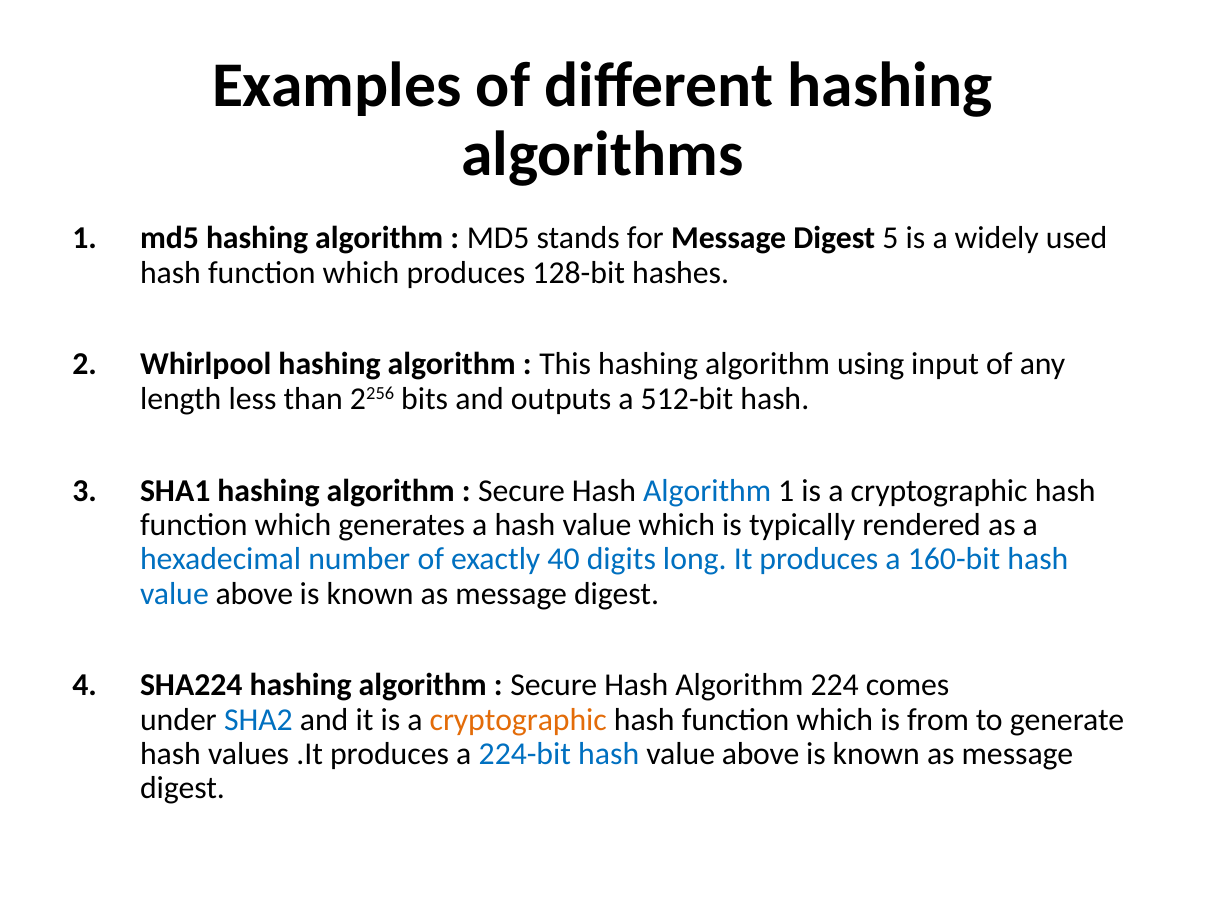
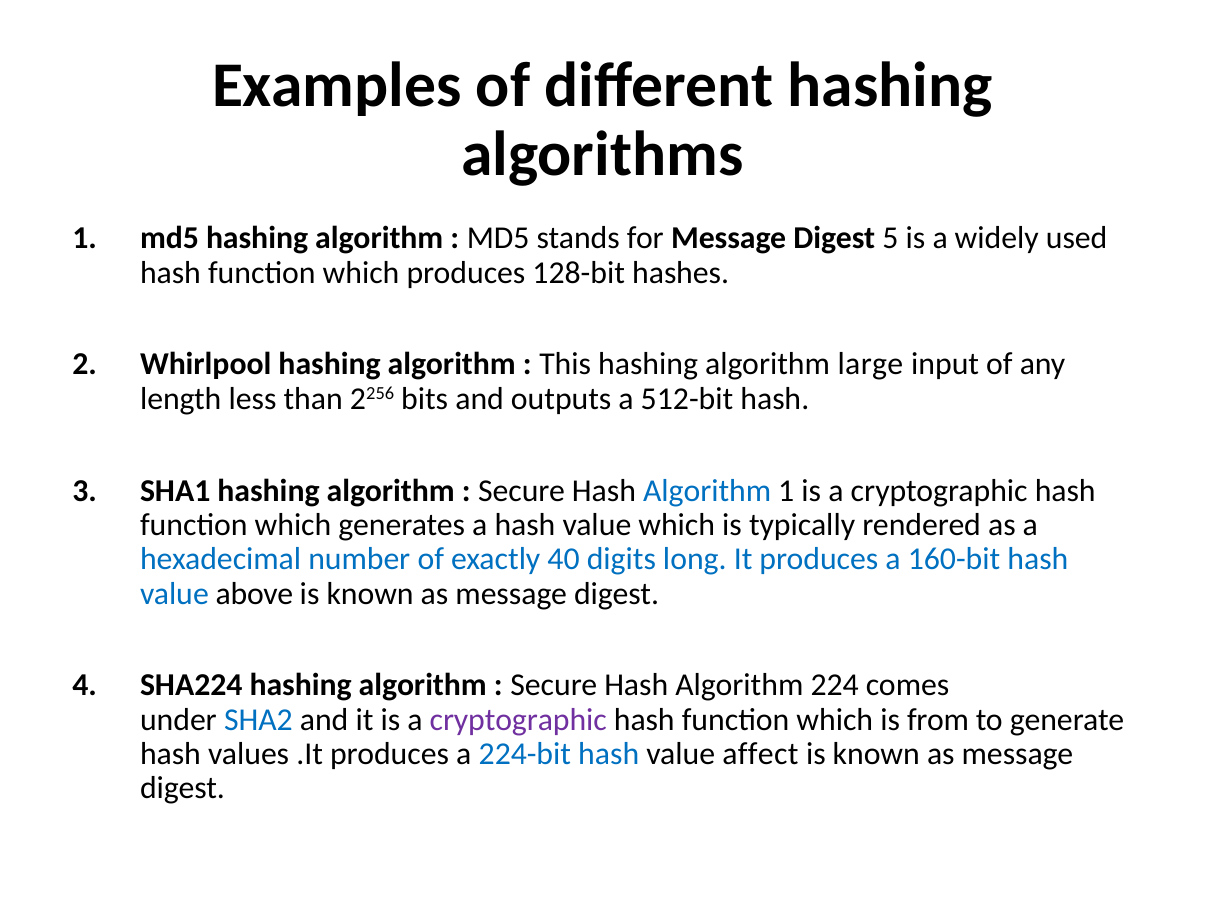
using: using -> large
cryptographic at (518, 720) colour: orange -> purple
224-bit hash value above: above -> affect
